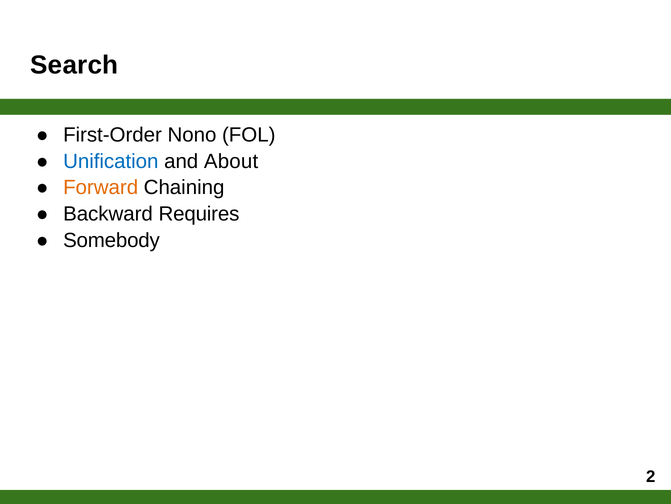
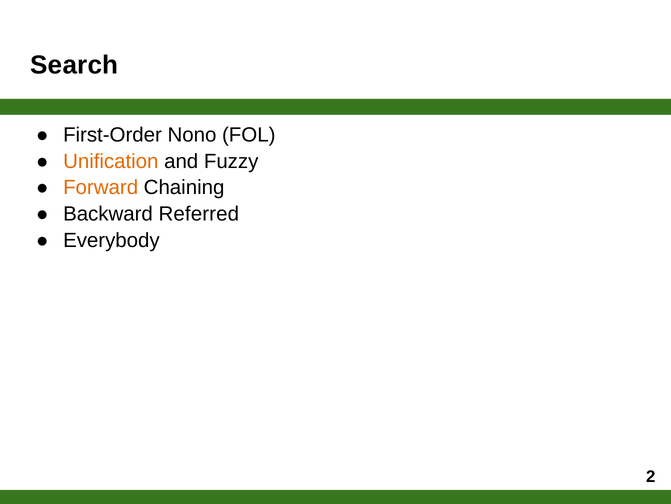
Unification colour: blue -> orange
About: About -> Fuzzy
Requires: Requires -> Referred
Somebody: Somebody -> Everybody
